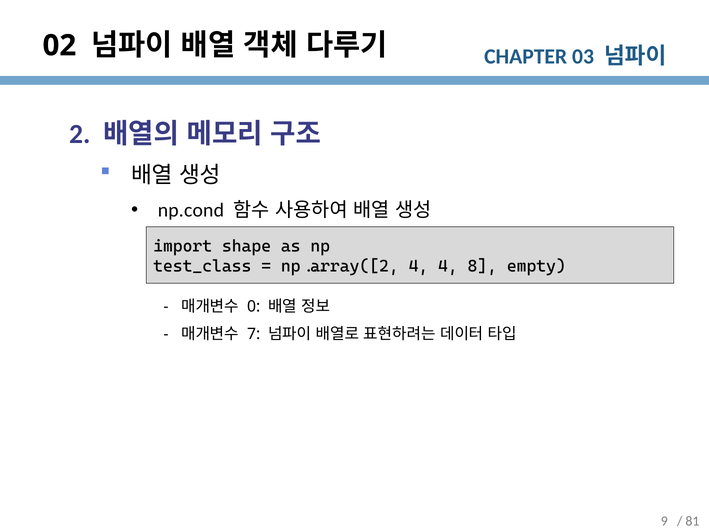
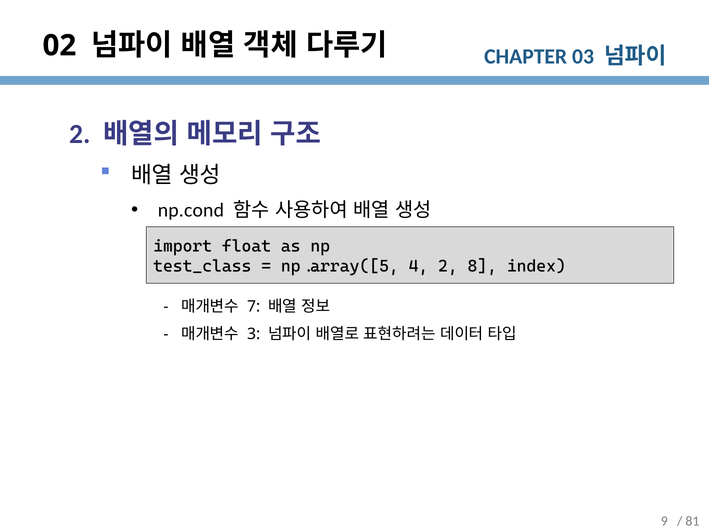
shape: shape -> float
np.array([2: np.array([2 -> np.array([5
4 4: 4 -> 2
empty: empty -> index
0: 0 -> 7
7: 7 -> 3
